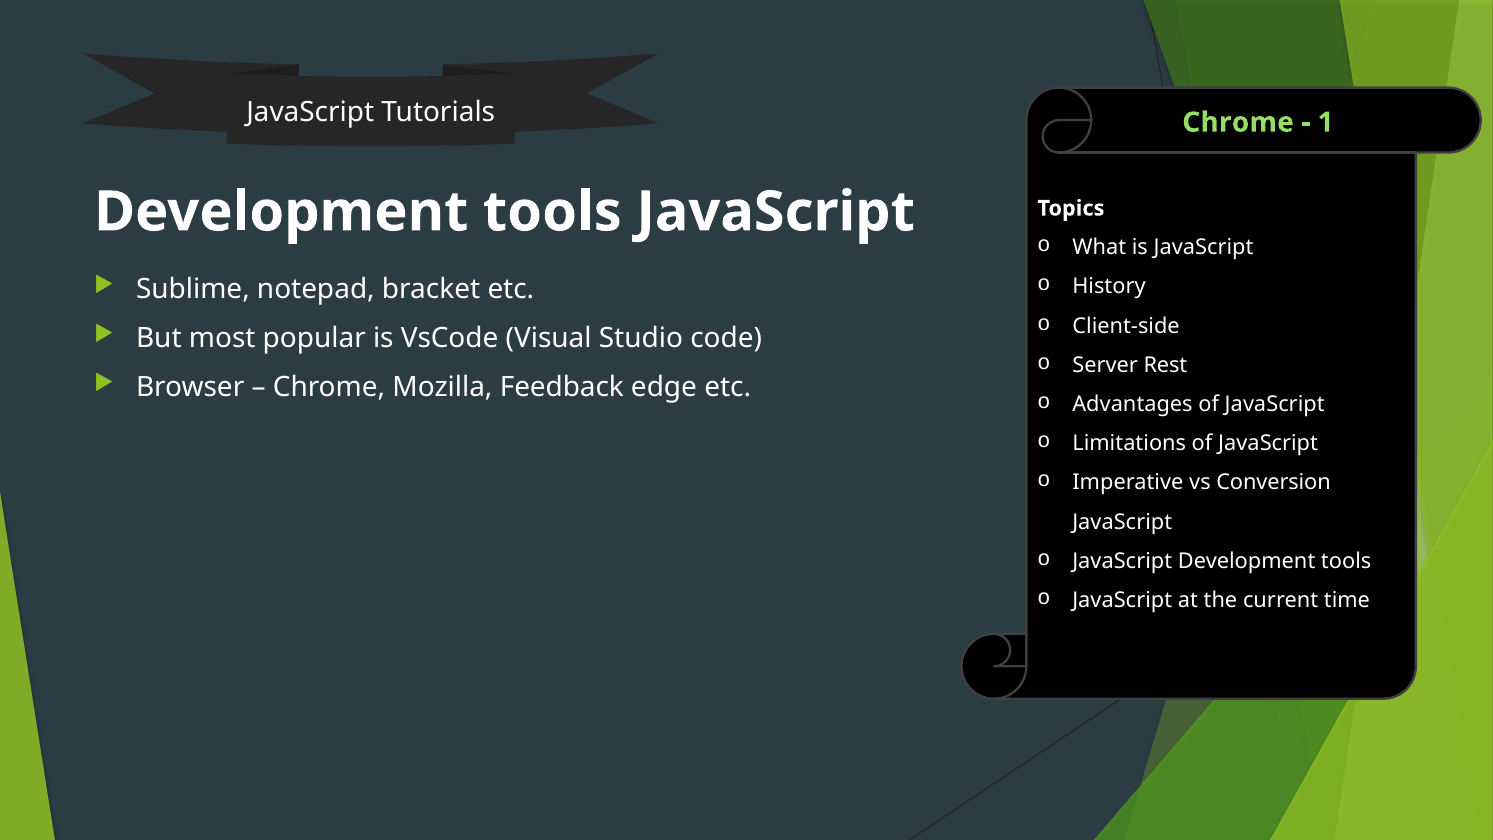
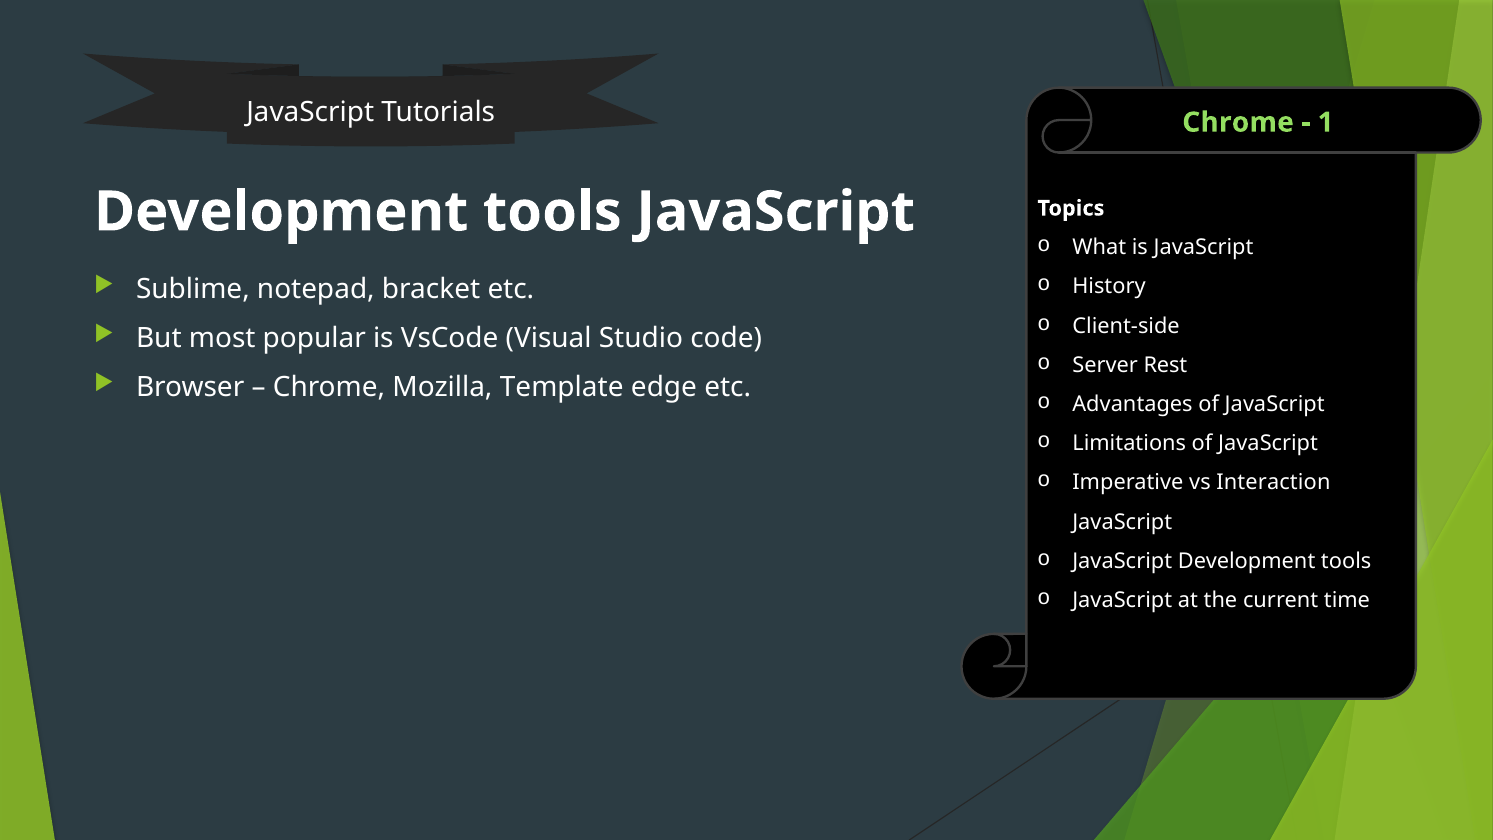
Feedback: Feedback -> Template
Conversion: Conversion -> Interaction
